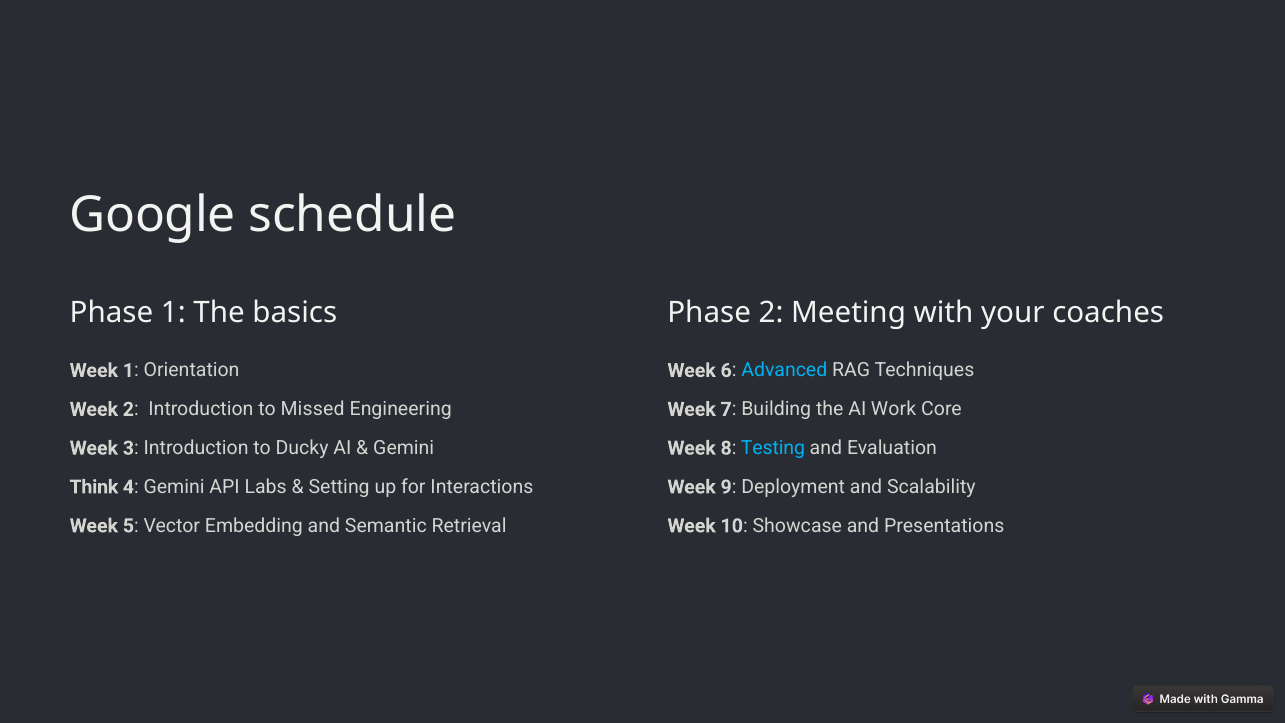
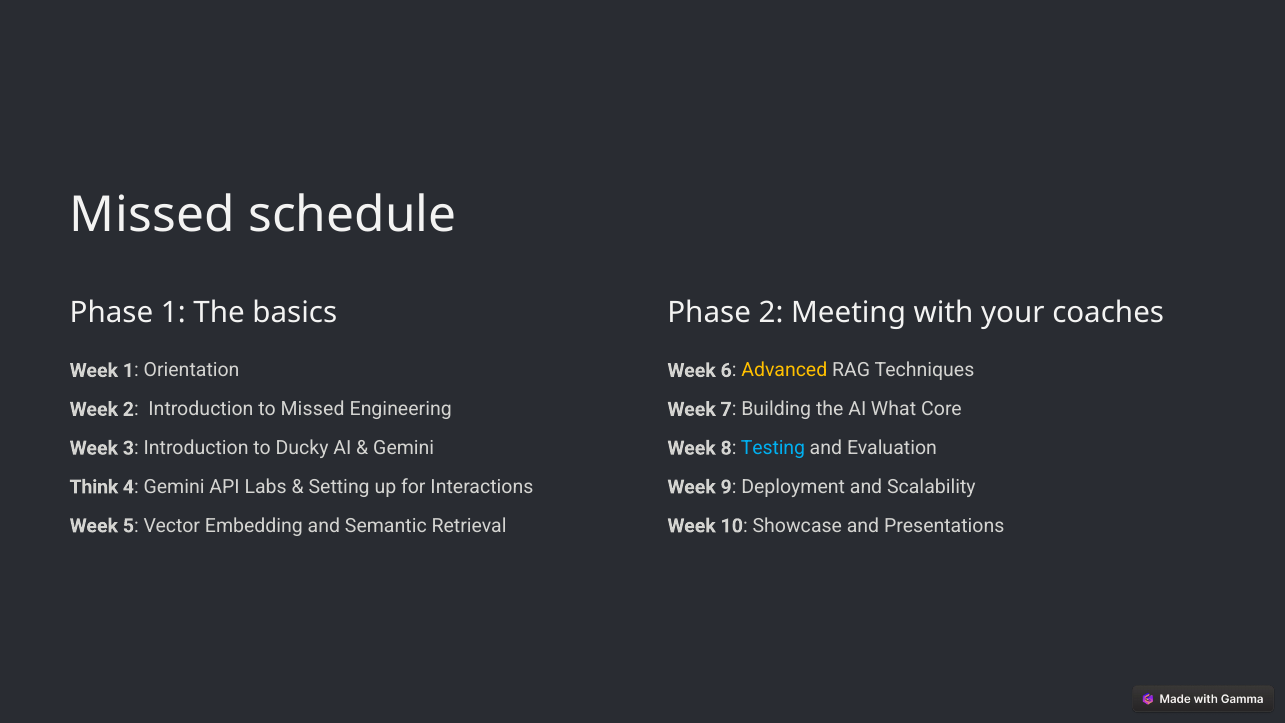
Google at (153, 215): Google -> Missed
Advanced colour: light blue -> yellow
Work: Work -> What
